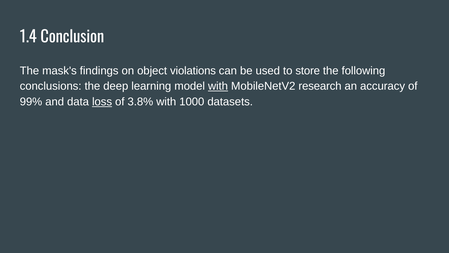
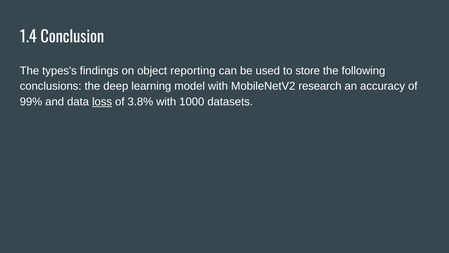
mask's: mask's -> types's
violations: violations -> reporting
with at (218, 86) underline: present -> none
